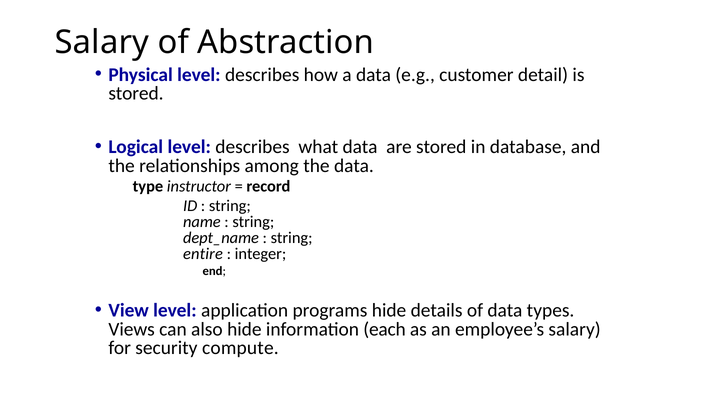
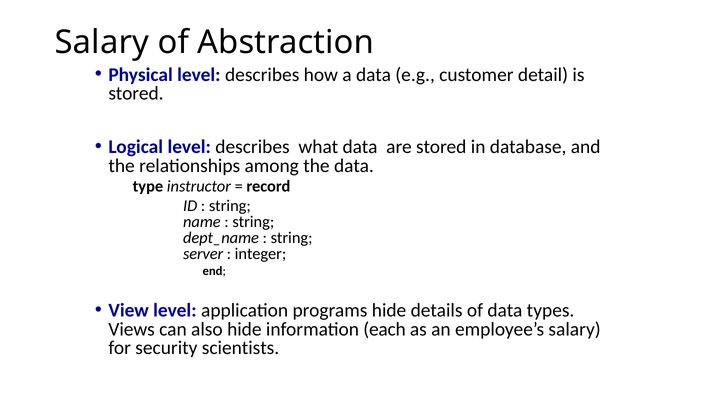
entire: entire -> server
compute: compute -> scientists
